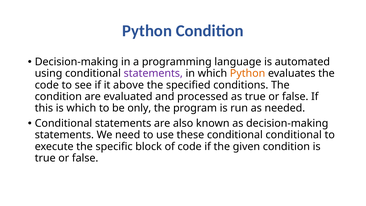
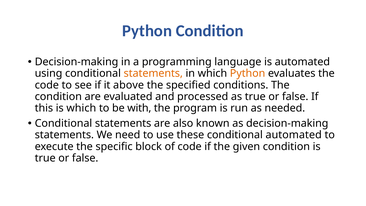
statements at (153, 73) colour: purple -> orange
only: only -> with
conditional conditional: conditional -> automated
